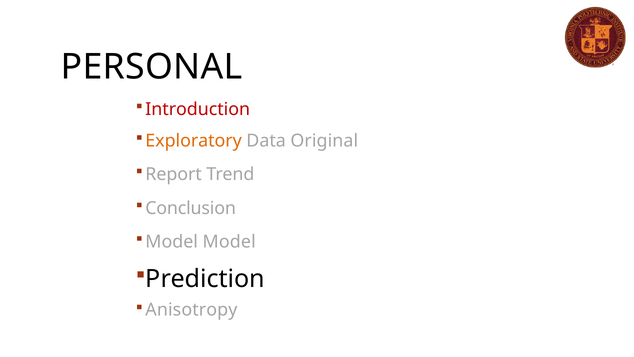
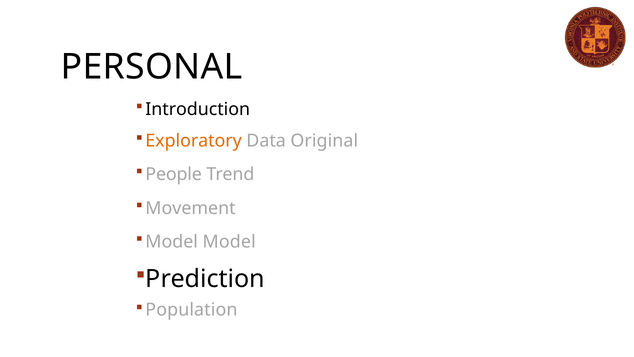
Introduction colour: red -> black
Report: Report -> People
Conclusion: Conclusion -> Movement
Anisotropy: Anisotropy -> Population
